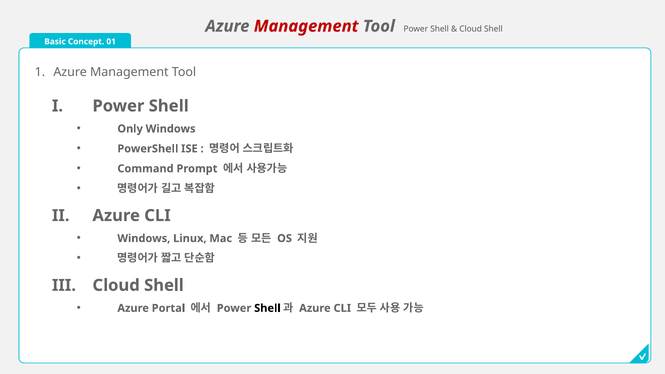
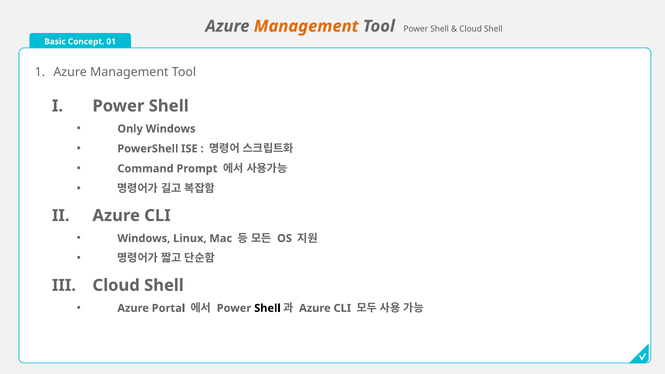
Management at (306, 26) colour: red -> orange
